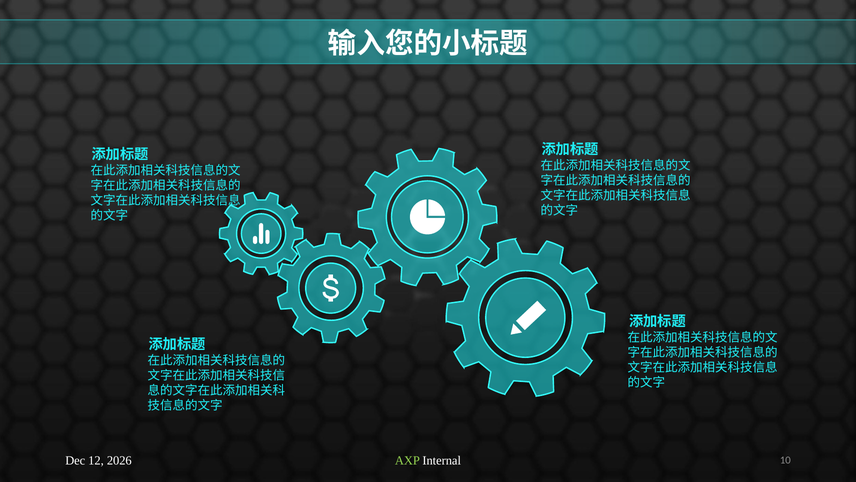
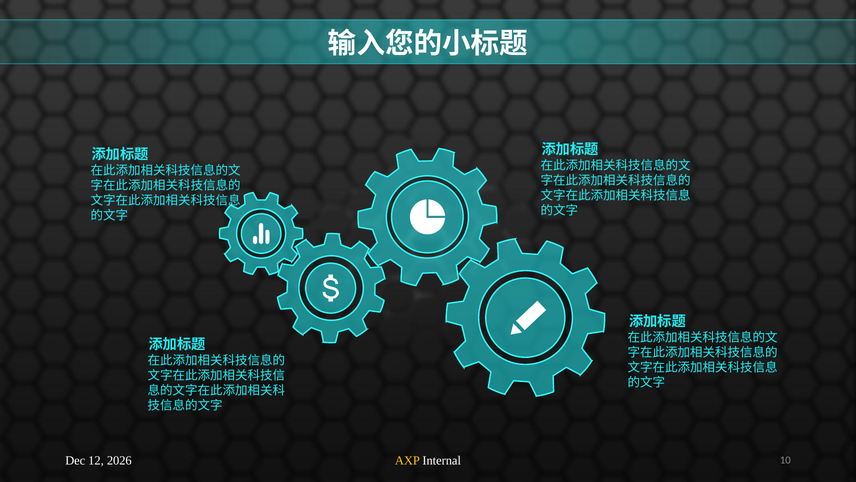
AXP colour: light green -> yellow
